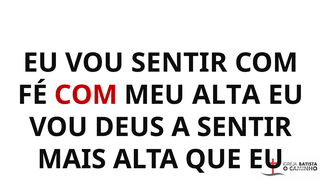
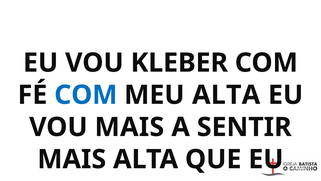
VOU SENTIR: SENTIR -> KLEBER
COM at (86, 95) colour: red -> blue
VOU DEUS: DEUS -> MAIS
